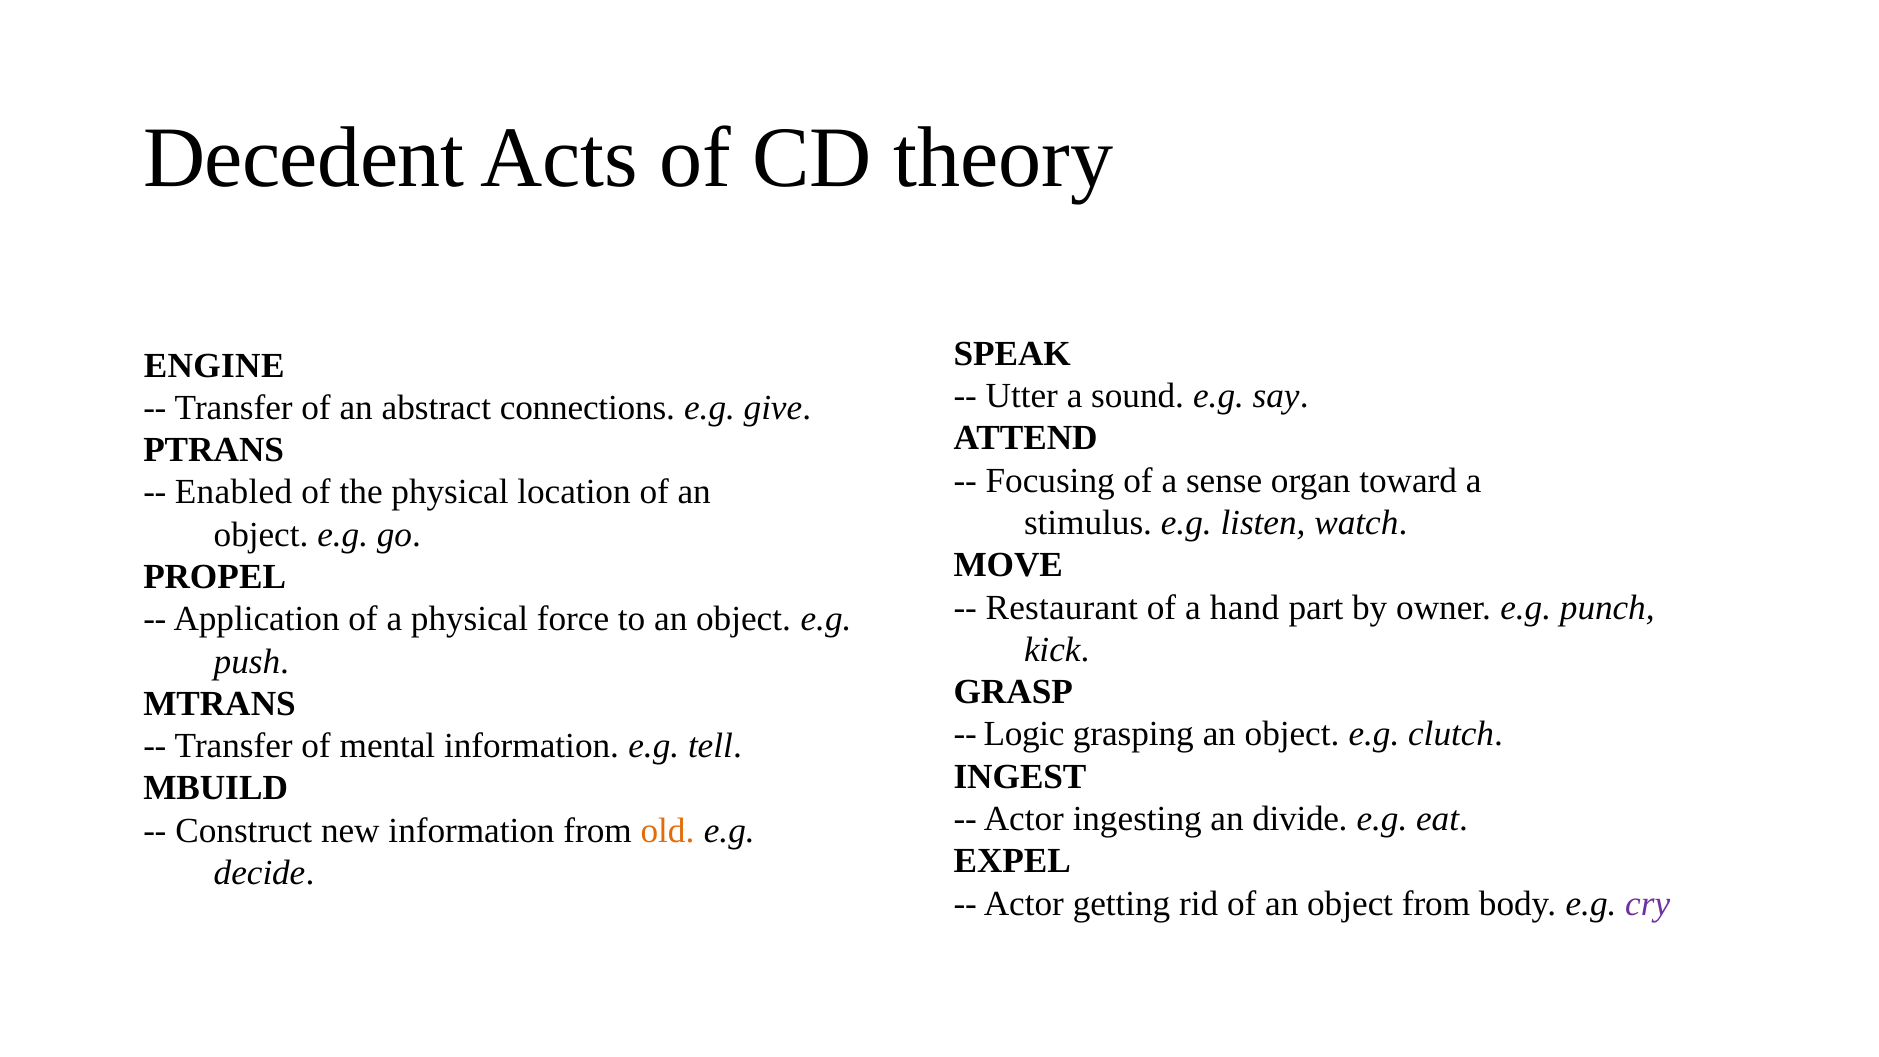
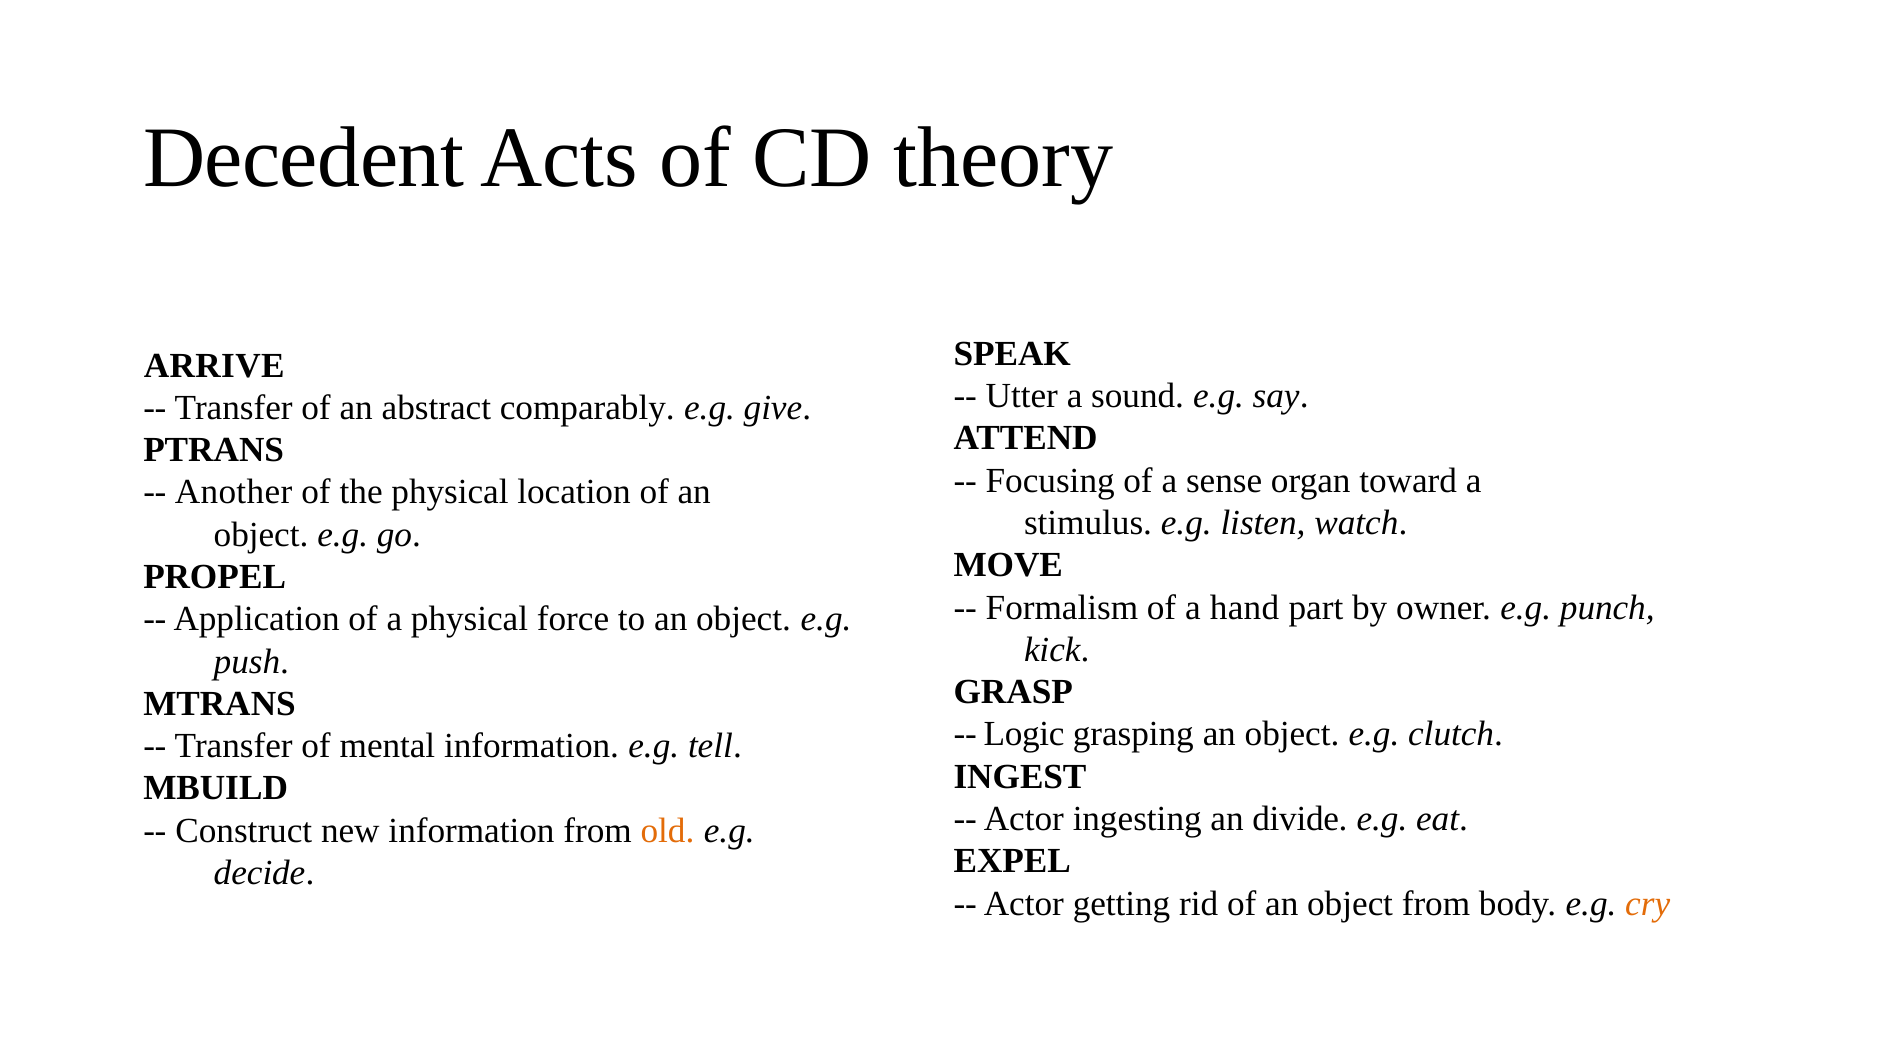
ENGINE: ENGINE -> ARRIVE
connections: connections -> comparably
Enabled: Enabled -> Another
Restaurant: Restaurant -> Formalism
cry colour: purple -> orange
